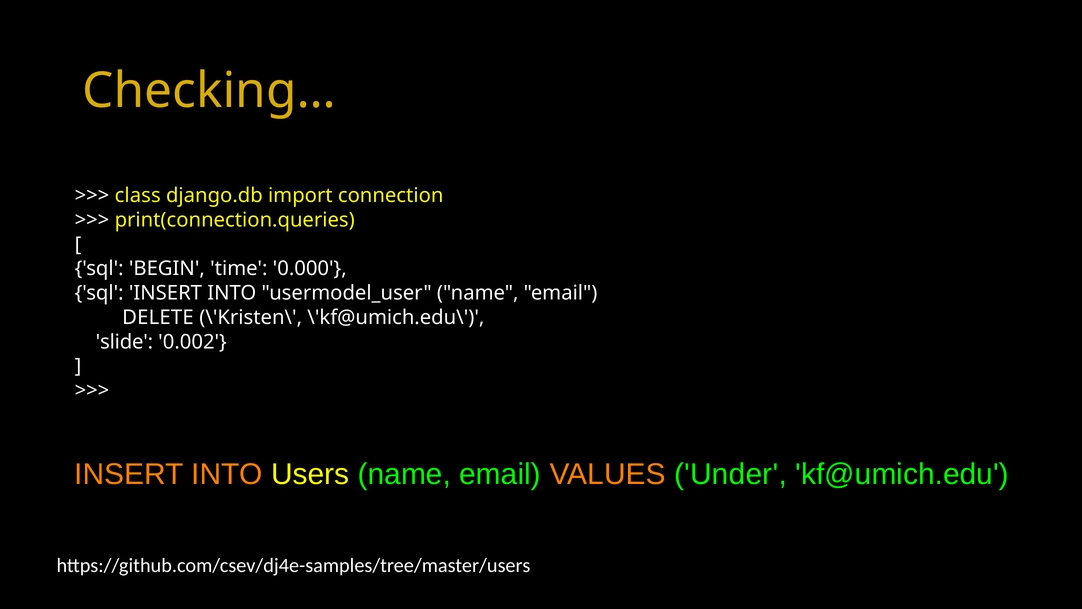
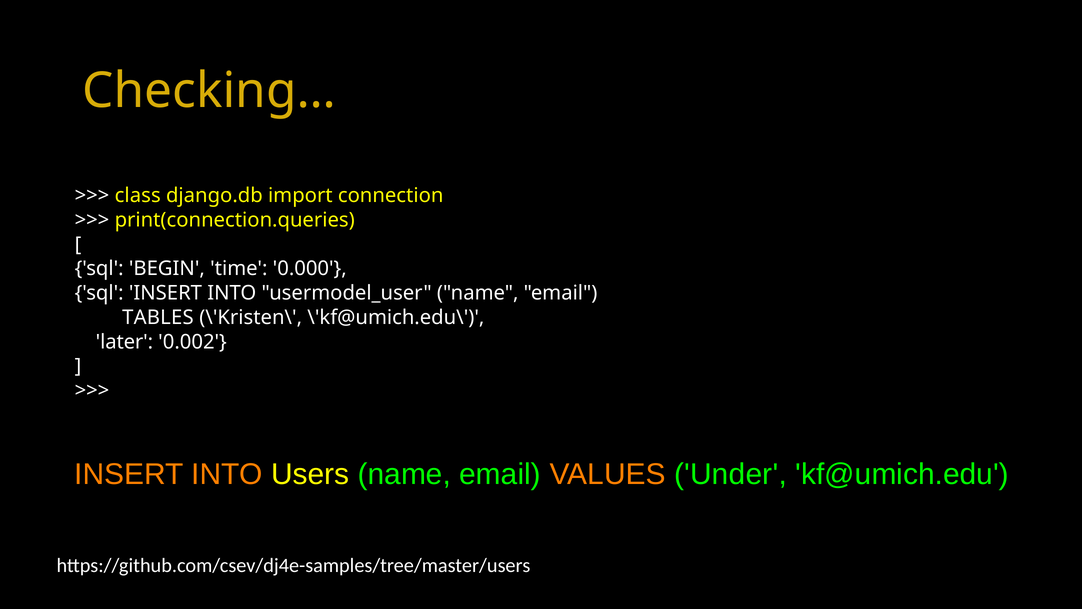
DELETE: DELETE -> TABLES
slide: slide -> later
